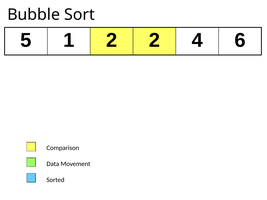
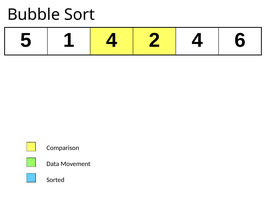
1 2: 2 -> 4
